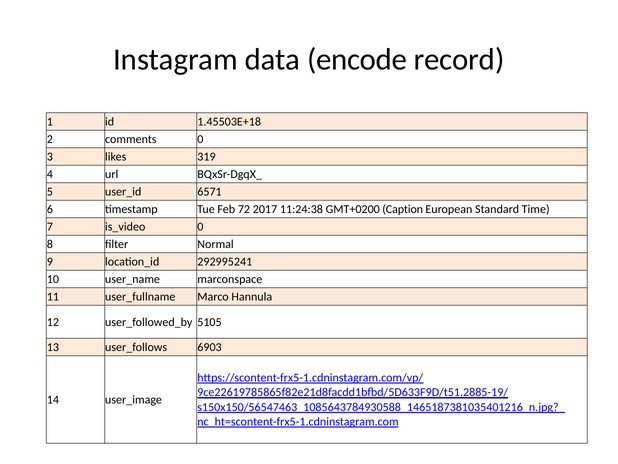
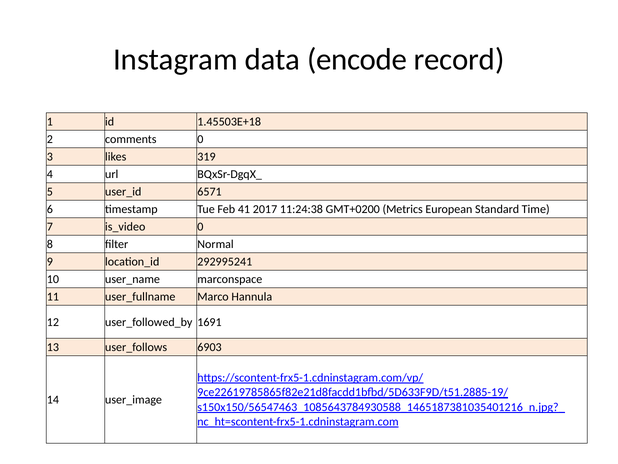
72: 72 -> 41
Caption: Caption -> Metrics
5105: 5105 -> 1691
